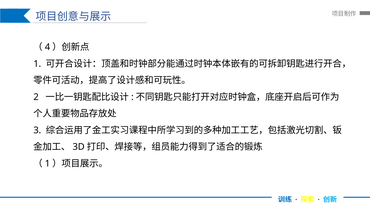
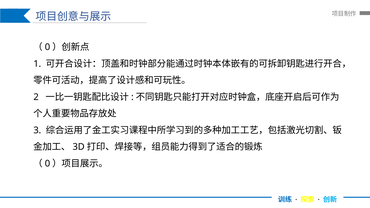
4 at (47, 47): 4 -> 0
1 at (47, 164): 1 -> 0
